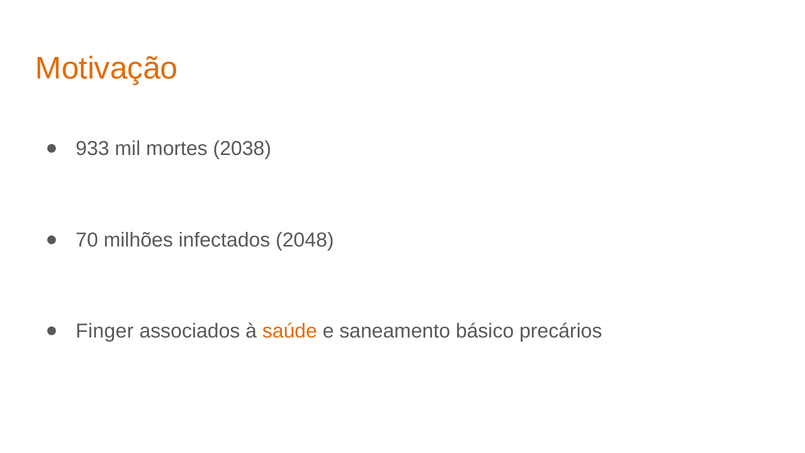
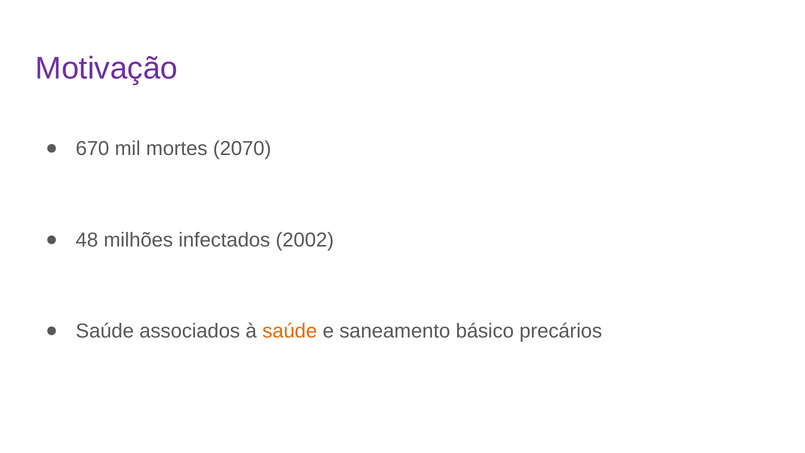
Motivação colour: orange -> purple
933: 933 -> 670
2038: 2038 -> 2070
70: 70 -> 48
2048: 2048 -> 2002
Finger at (105, 331): Finger -> Saúde
